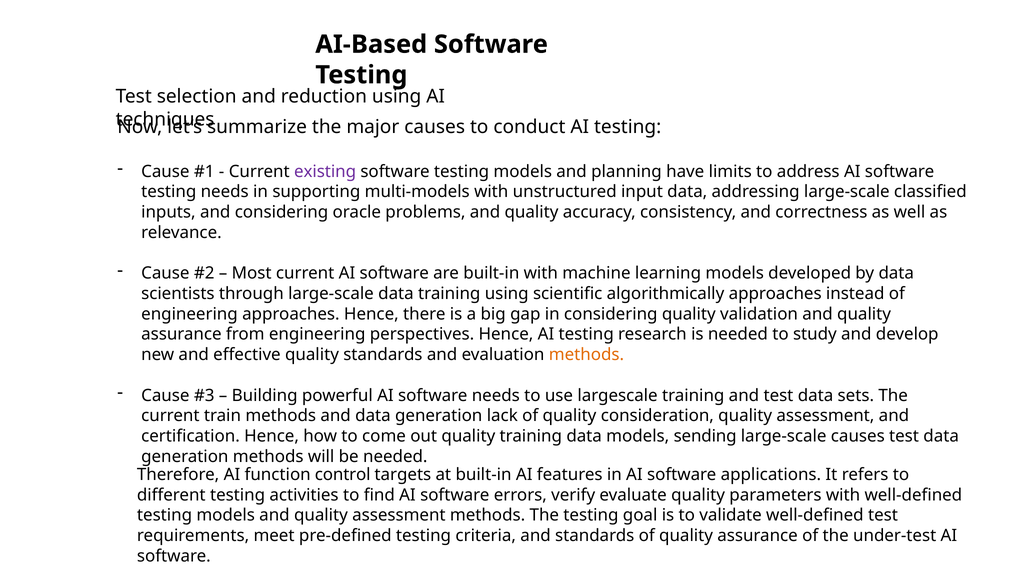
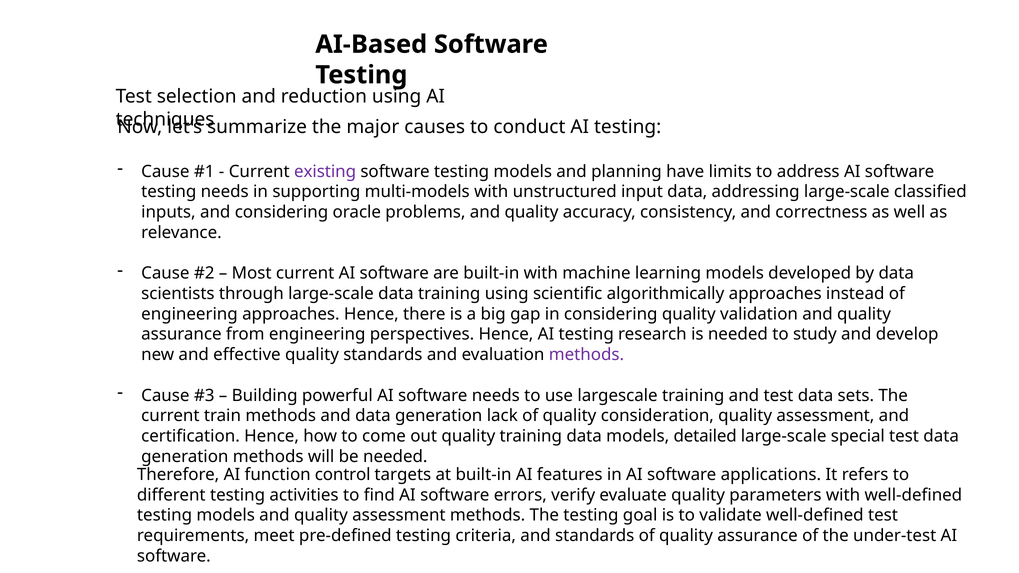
methods at (586, 355) colour: orange -> purple
sending: sending -> detailed
large-scale causes: causes -> special
